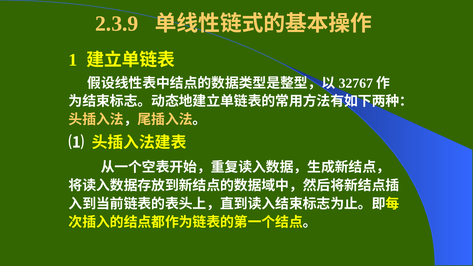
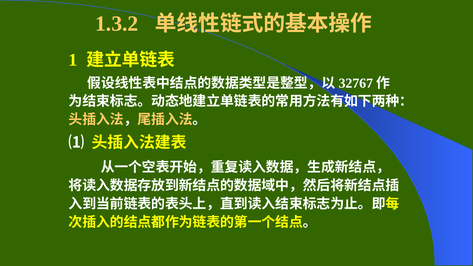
2.3.9: 2.3.9 -> 1.3.2
